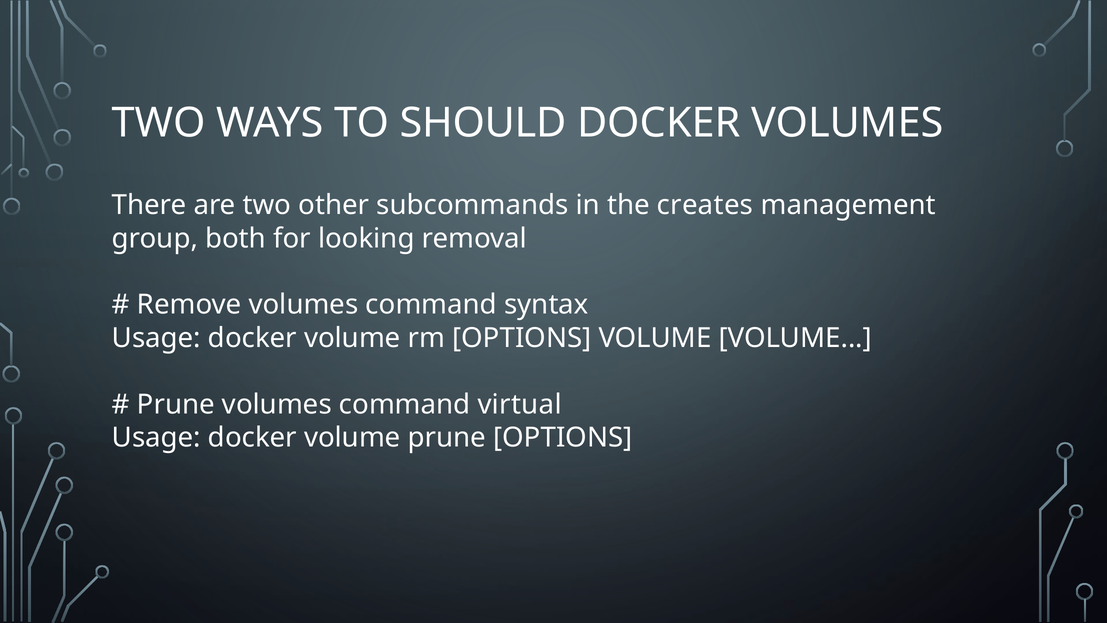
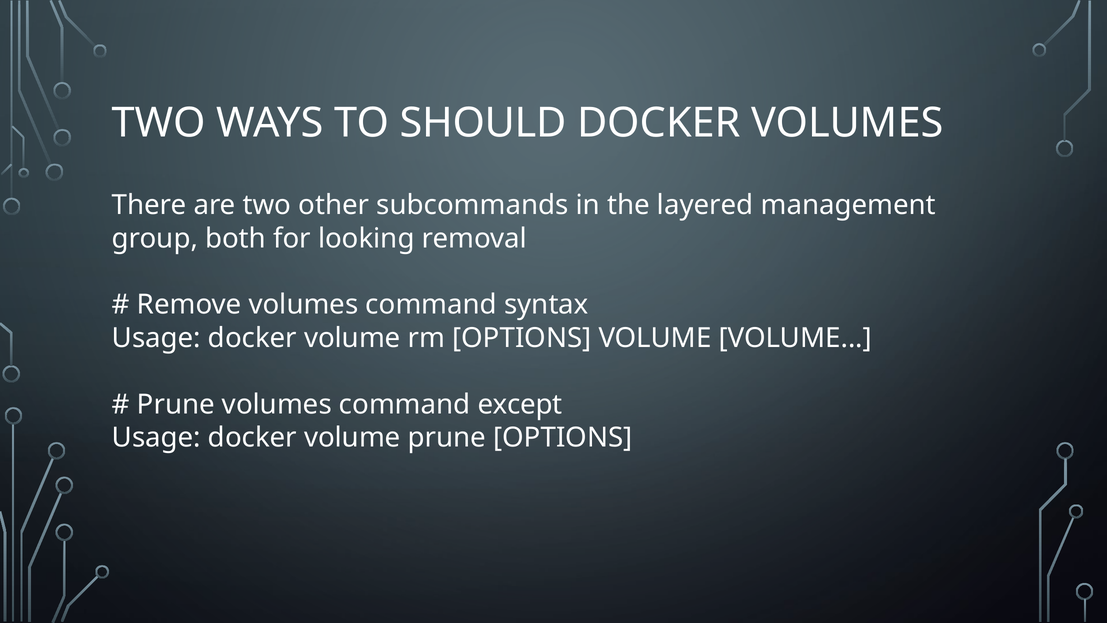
creates: creates -> layered
virtual: virtual -> except
